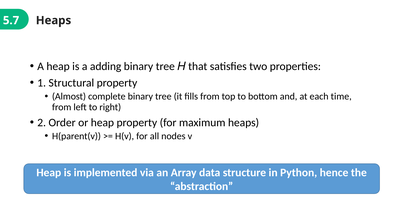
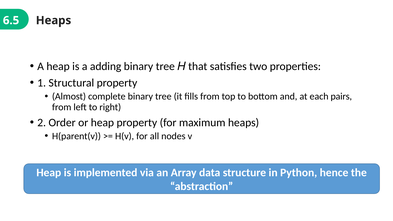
5.7: 5.7 -> 6.5
time: time -> pairs
